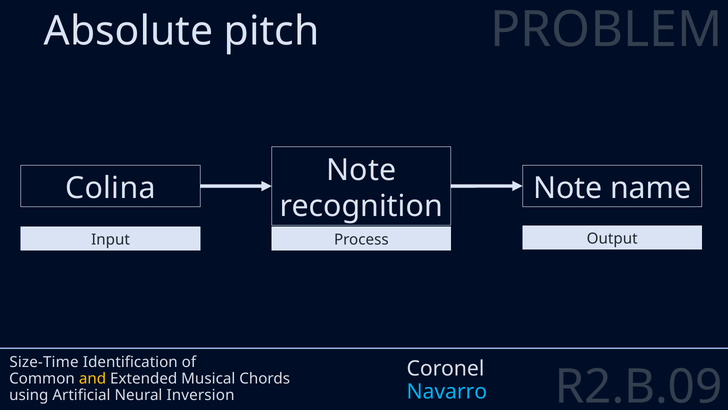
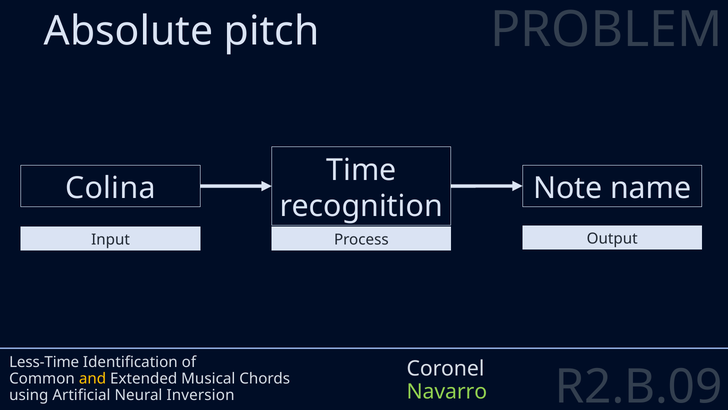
Note at (361, 170): Note -> Time
Size-Time: Size-Time -> Less-Time
Navarro colour: light blue -> light green
